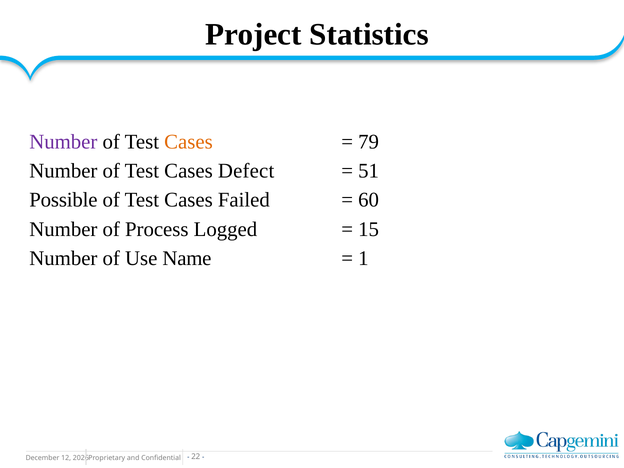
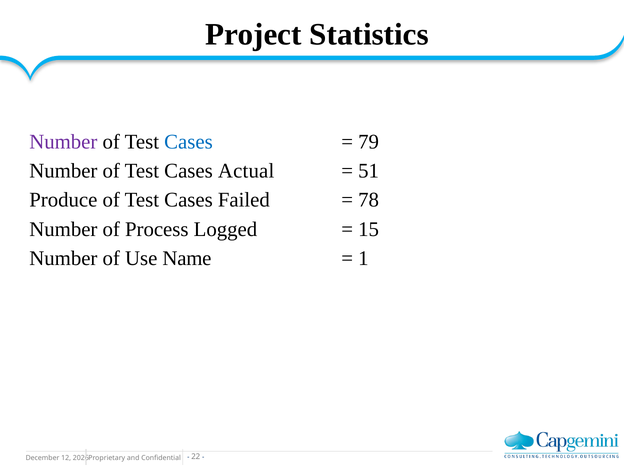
Cases at (188, 142) colour: orange -> blue
Defect: Defect -> Actual
Possible: Possible -> Produce
60: 60 -> 78
